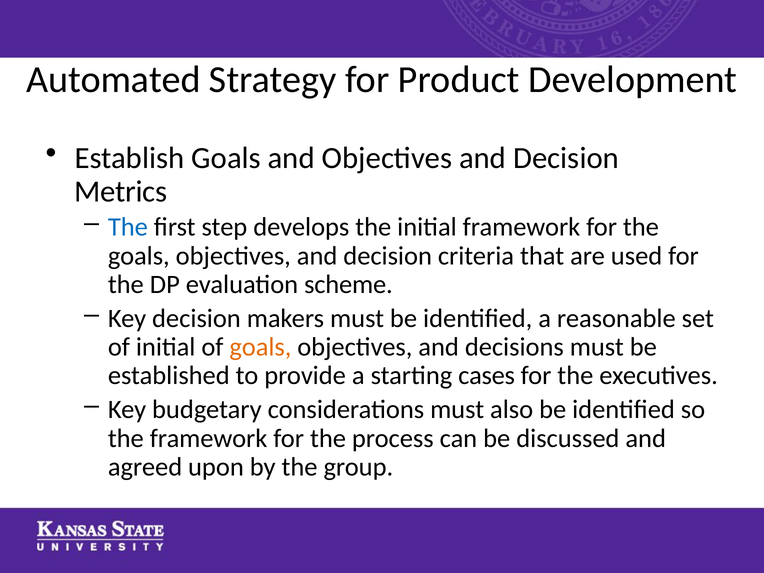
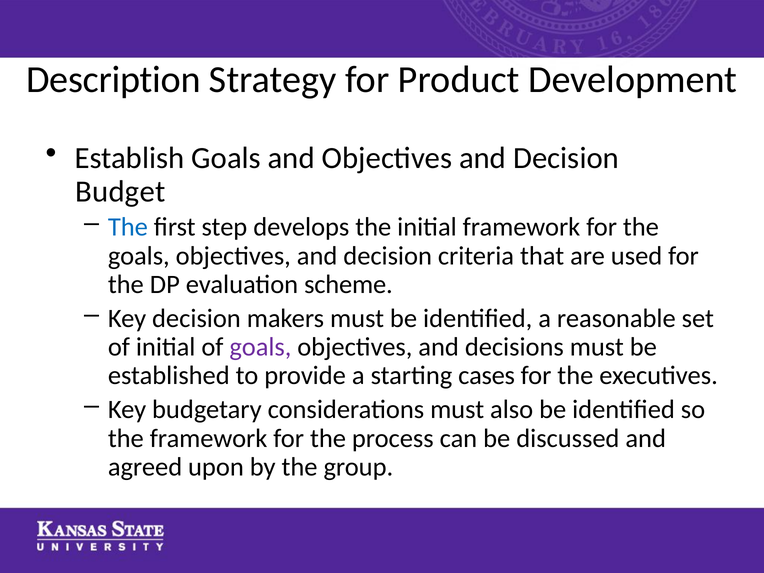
Automated: Automated -> Description
Metrics: Metrics -> Budget
goals at (260, 347) colour: orange -> purple
